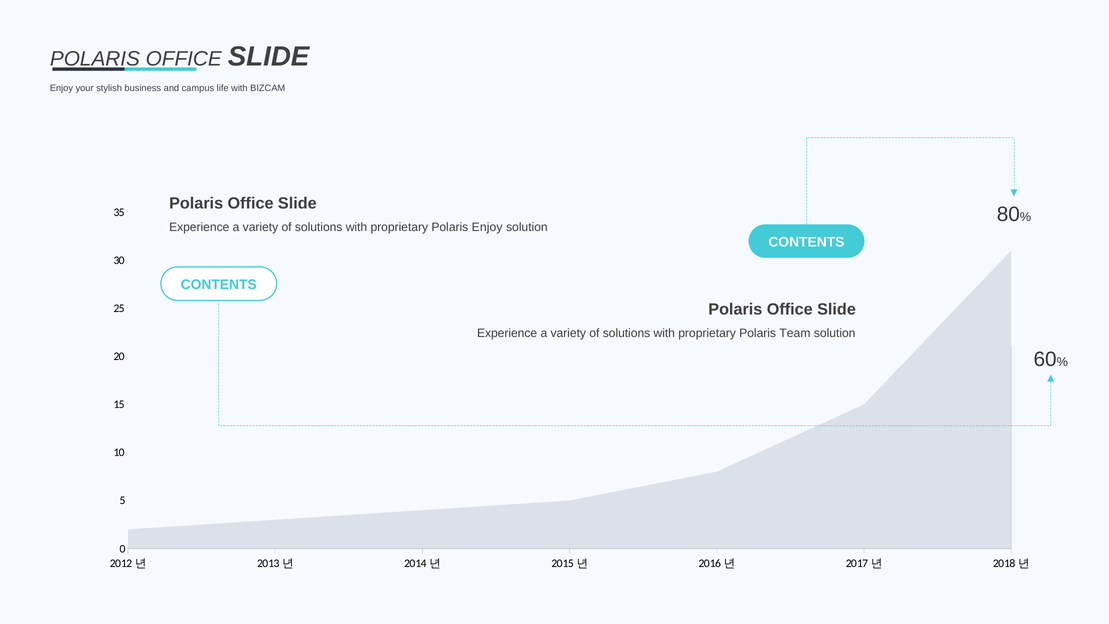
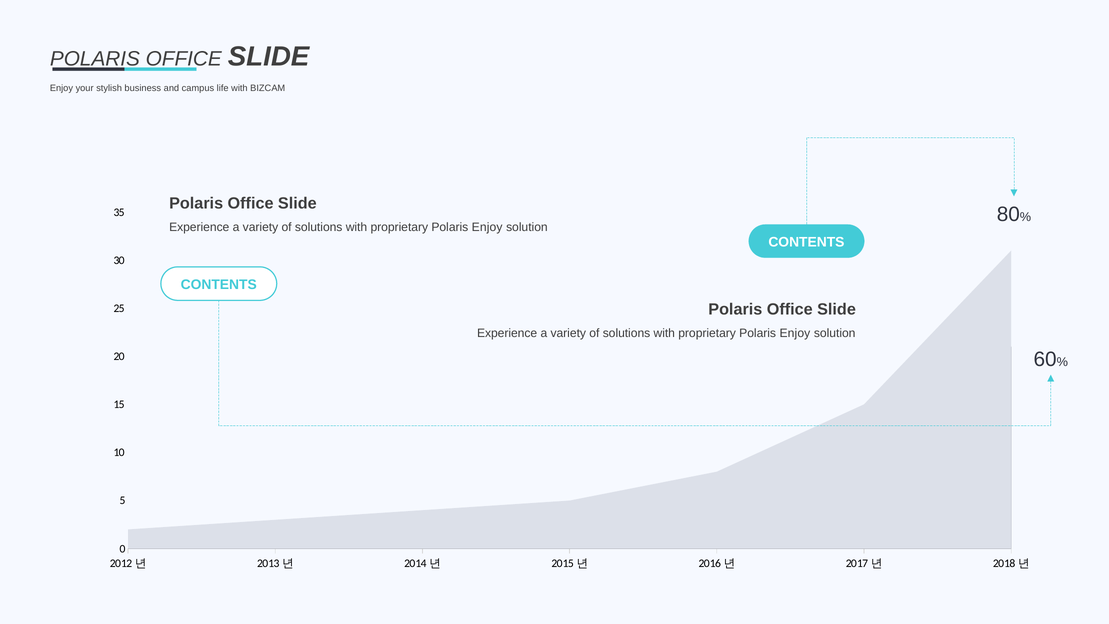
Team at (795, 333): Team -> Enjoy
